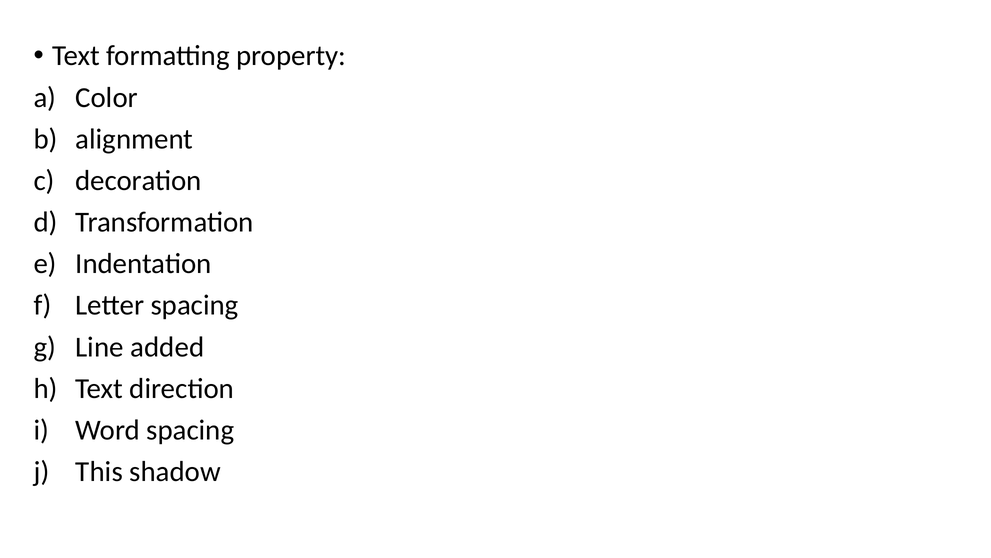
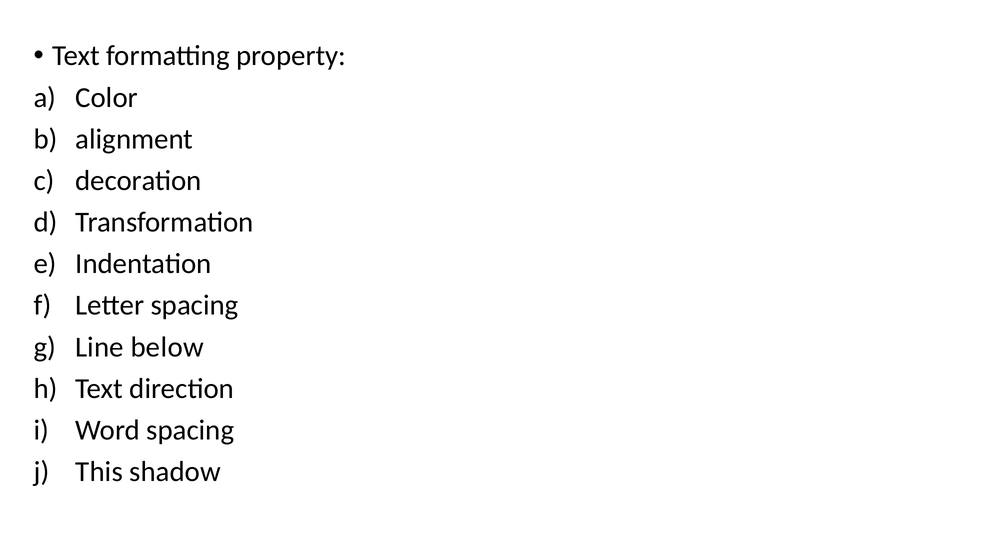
added: added -> below
